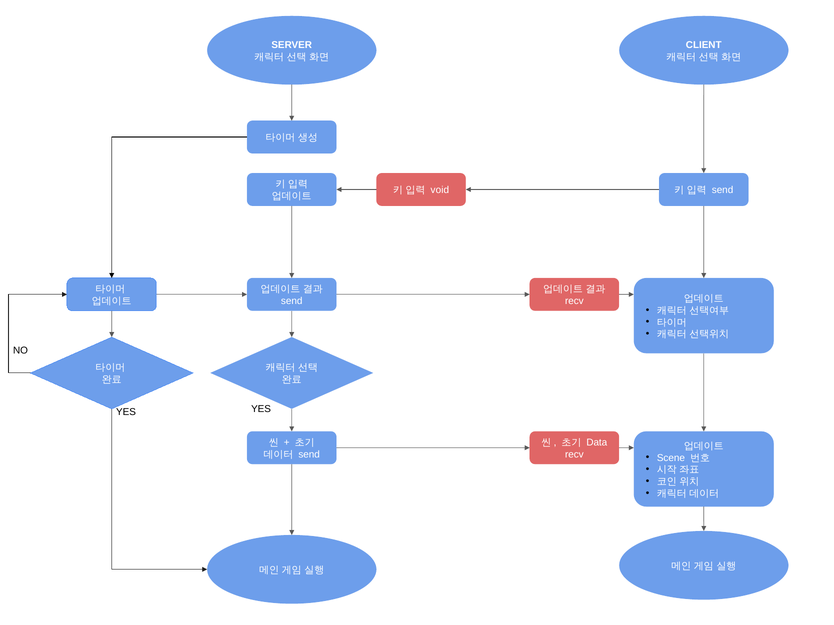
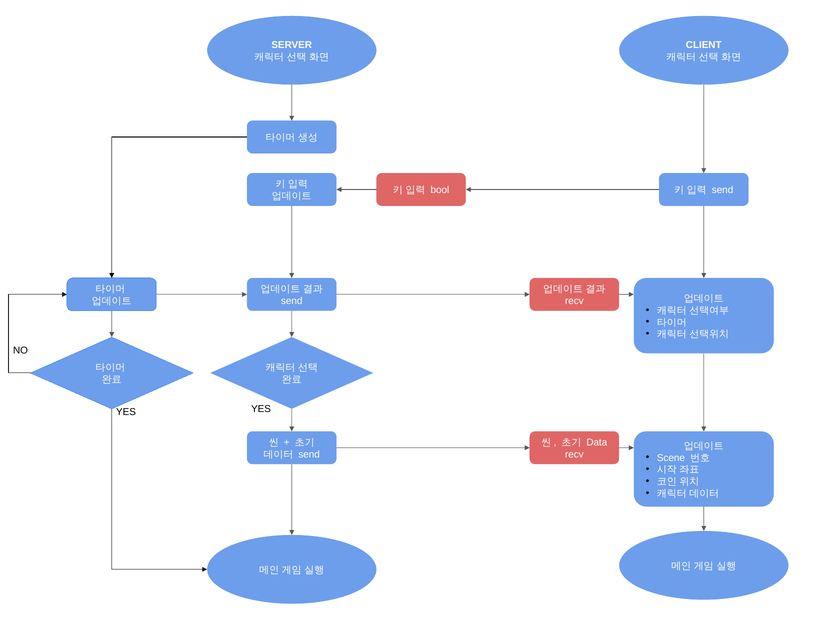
void: void -> bool
